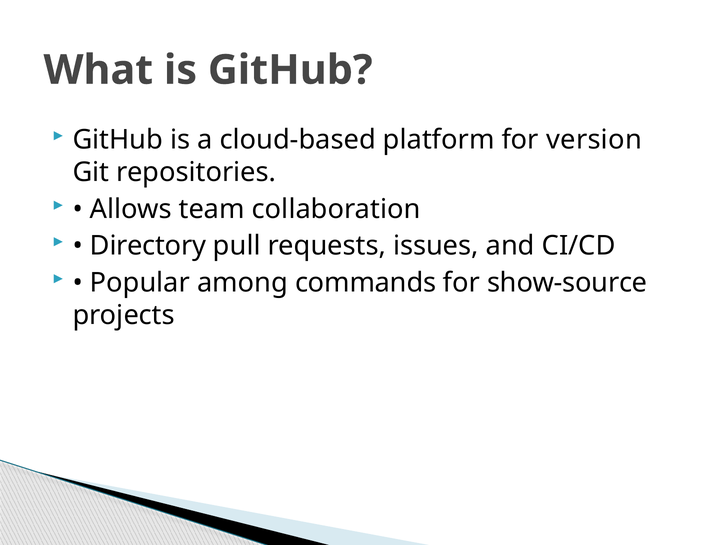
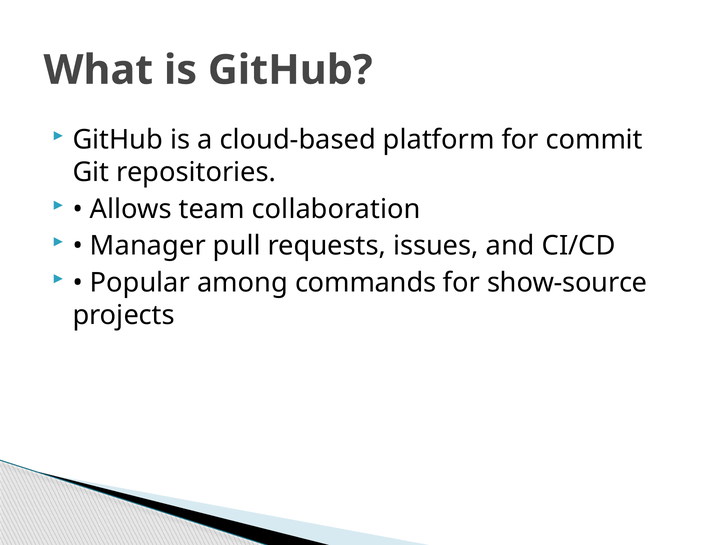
version: version -> commit
Directory: Directory -> Manager
